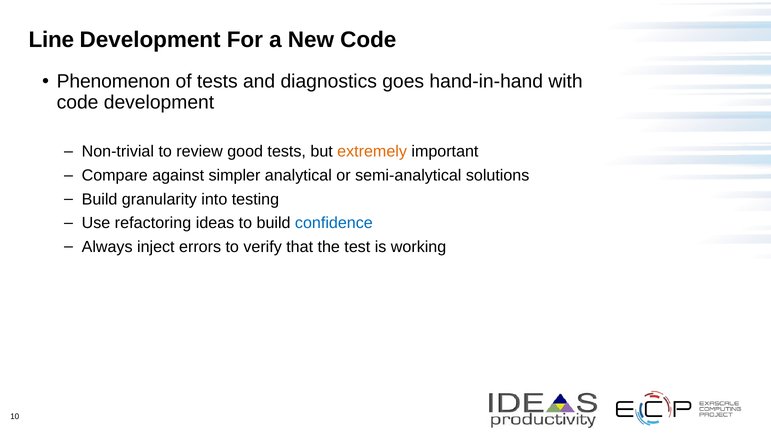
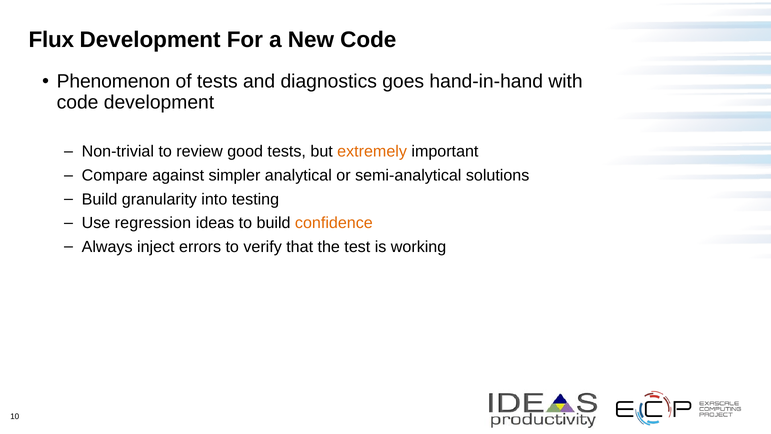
Line: Line -> Flux
refactoring: refactoring -> regression
confidence colour: blue -> orange
